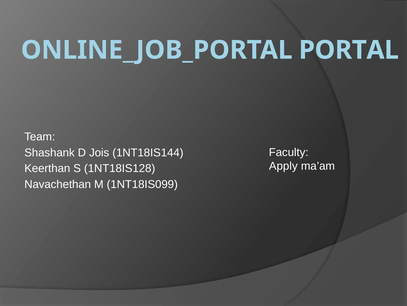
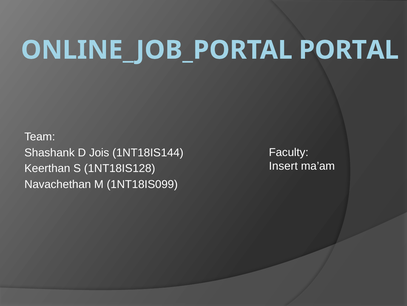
Apply: Apply -> Insert
